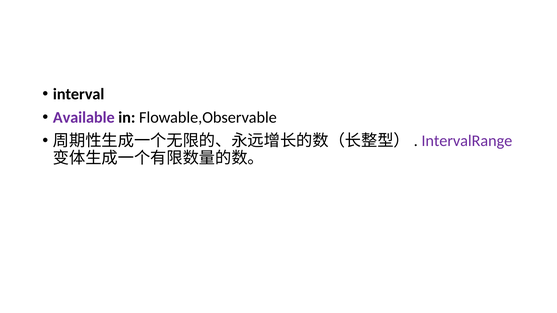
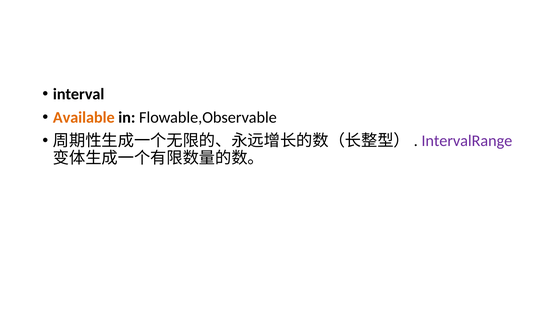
Available colour: purple -> orange
